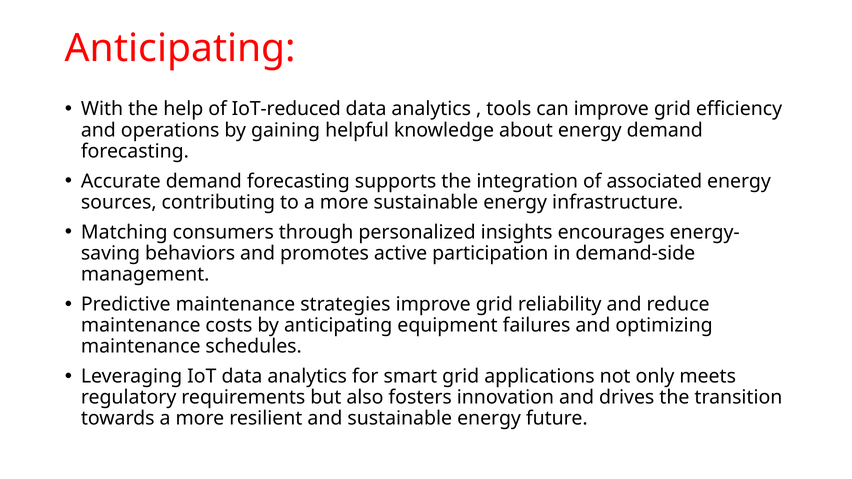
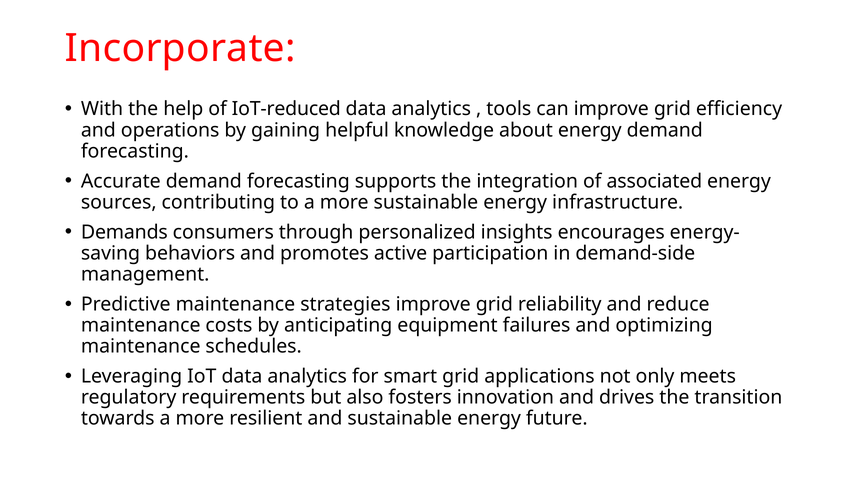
Anticipating at (180, 48): Anticipating -> Incorporate
Matching: Matching -> Demands
